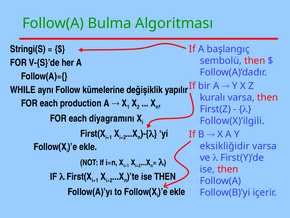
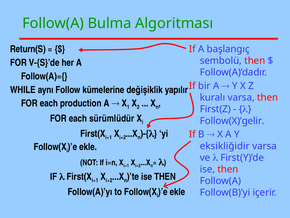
Stringi(S: Stringi(S -> Return(S
diyagramını: diyagramını -> sürümlüdür
Follow(X)’ilgili: Follow(X)’ilgili -> Follow(X)’gelir
